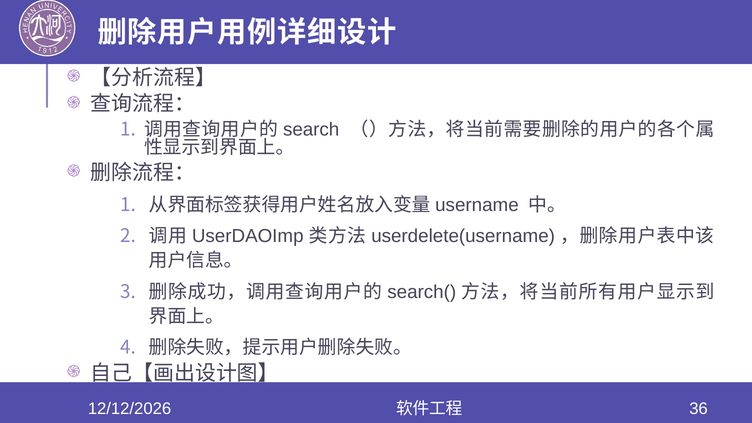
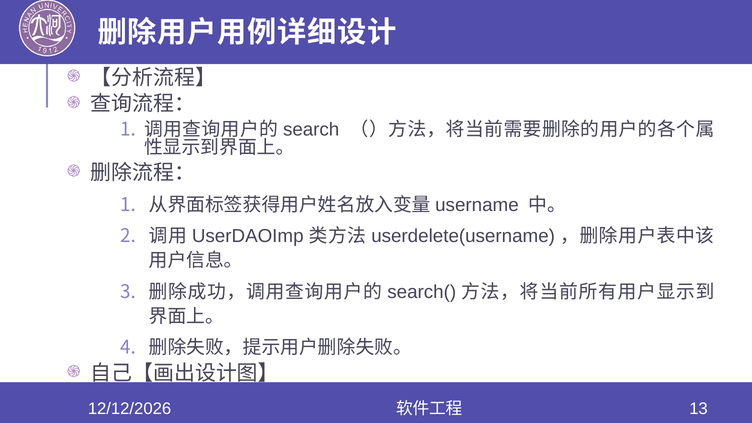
36: 36 -> 13
